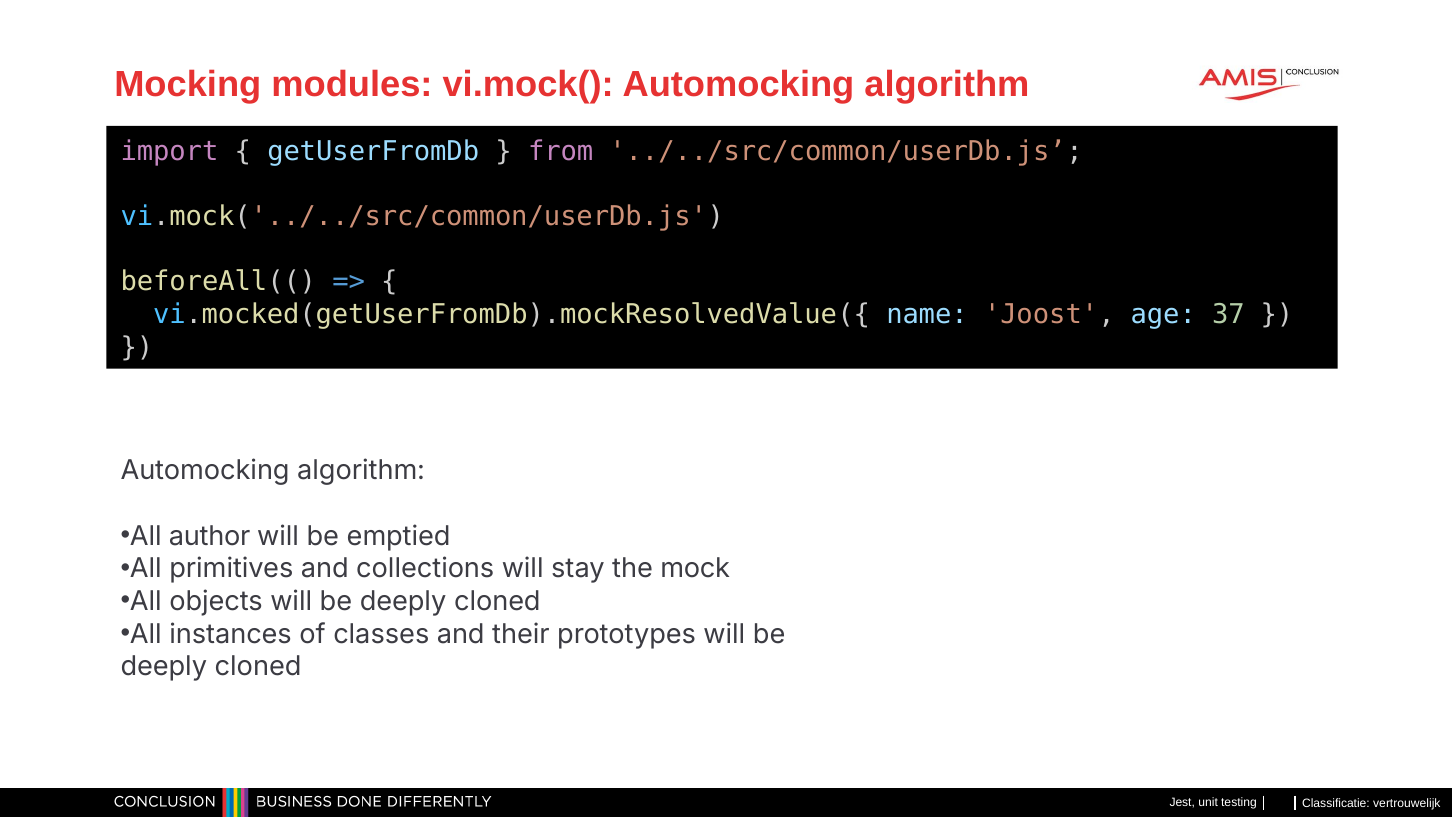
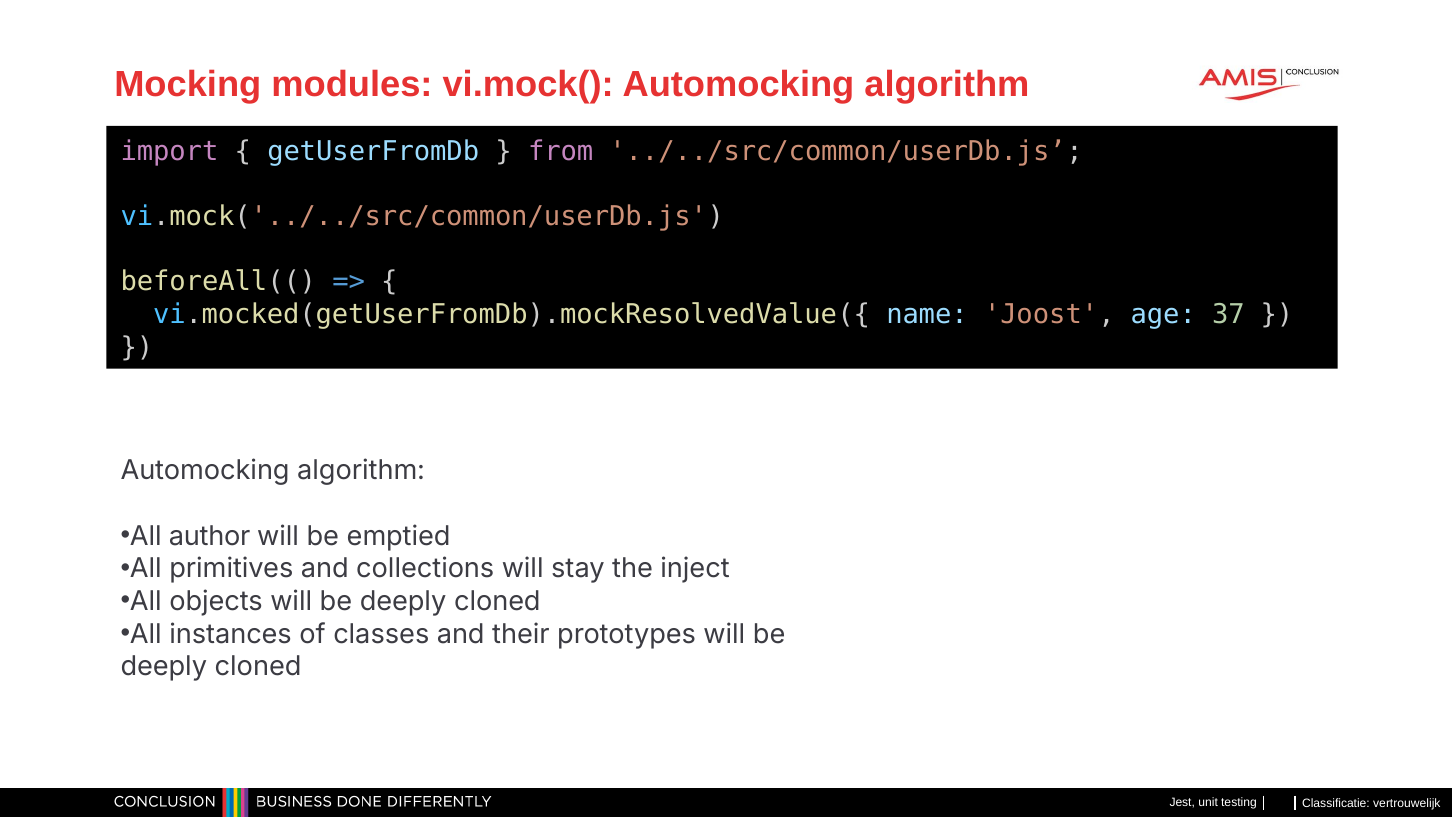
mock: mock -> inject
